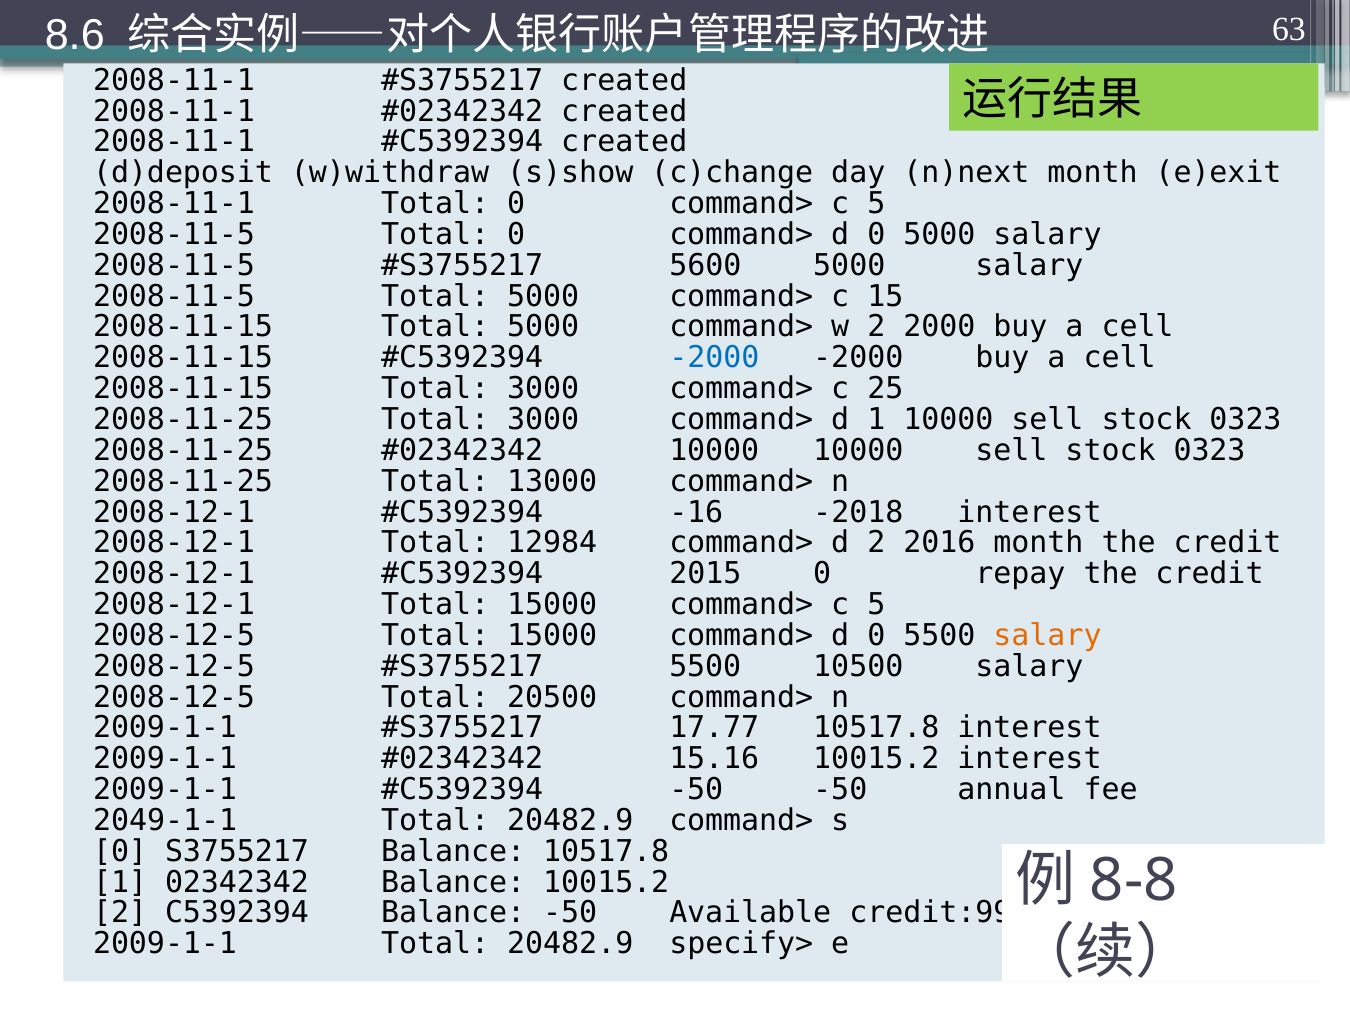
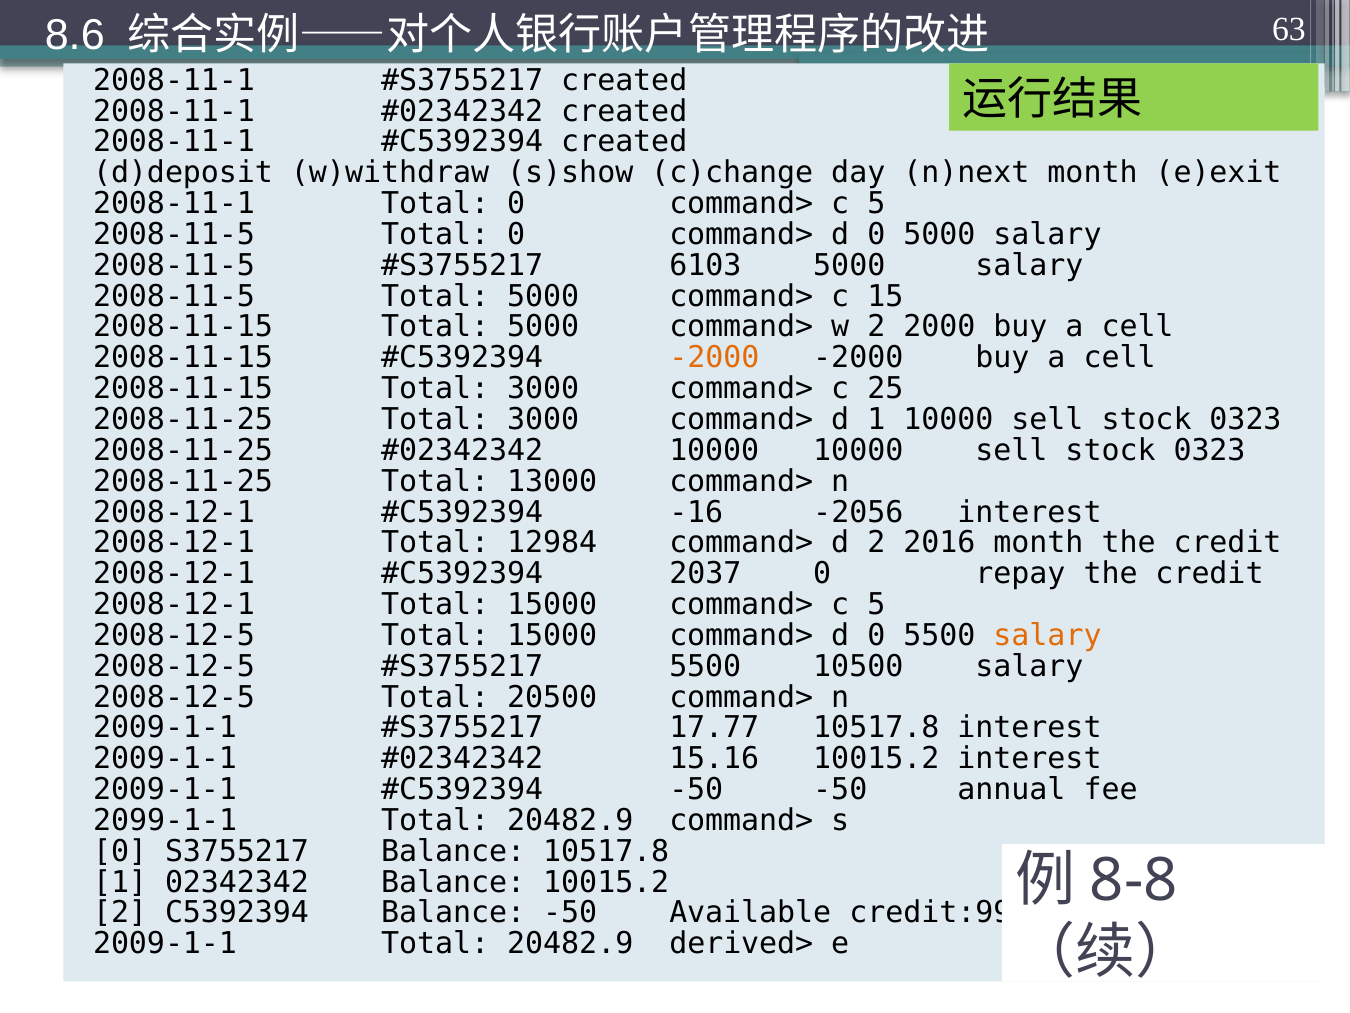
5600: 5600 -> 6103
-2000 at (714, 358) colour: blue -> orange
-2018: -2018 -> -2056
2015: 2015 -> 2037
2049-1-1: 2049-1-1 -> 2099-1-1
specify>: specify> -> derived>
